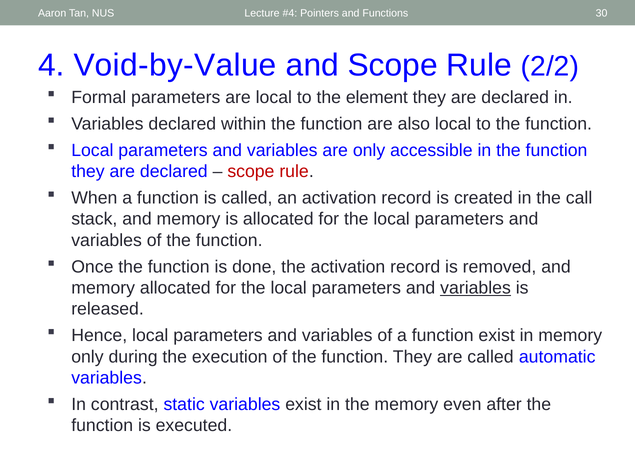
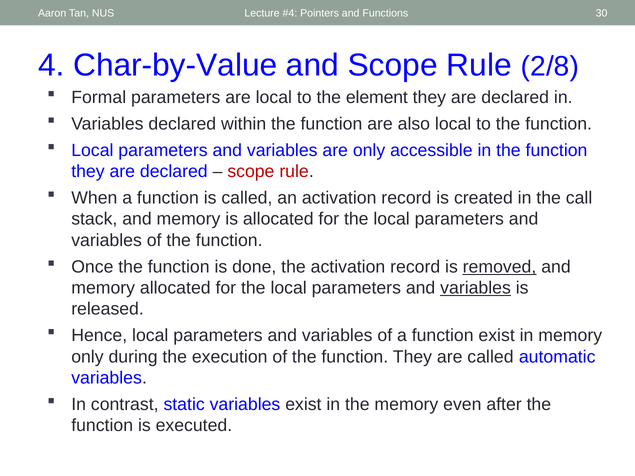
Void-by-Value: Void-by-Value -> Char-by-Value
2/2: 2/2 -> 2/8
removed underline: none -> present
